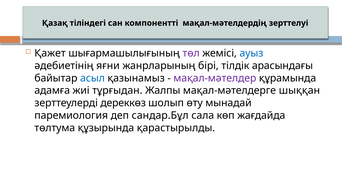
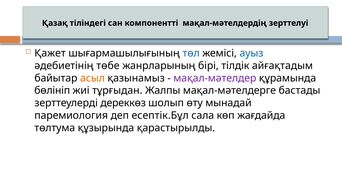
төл colour: purple -> blue
яғни: яғни -> төбе
арасындағы: арасындағы -> айғақтадым
асыл colour: blue -> orange
адамға: адамға -> бөлініп
шыққан: шыққан -> бастады
сандар.Бұл: сандар.Бұл -> есептік.Бұл
